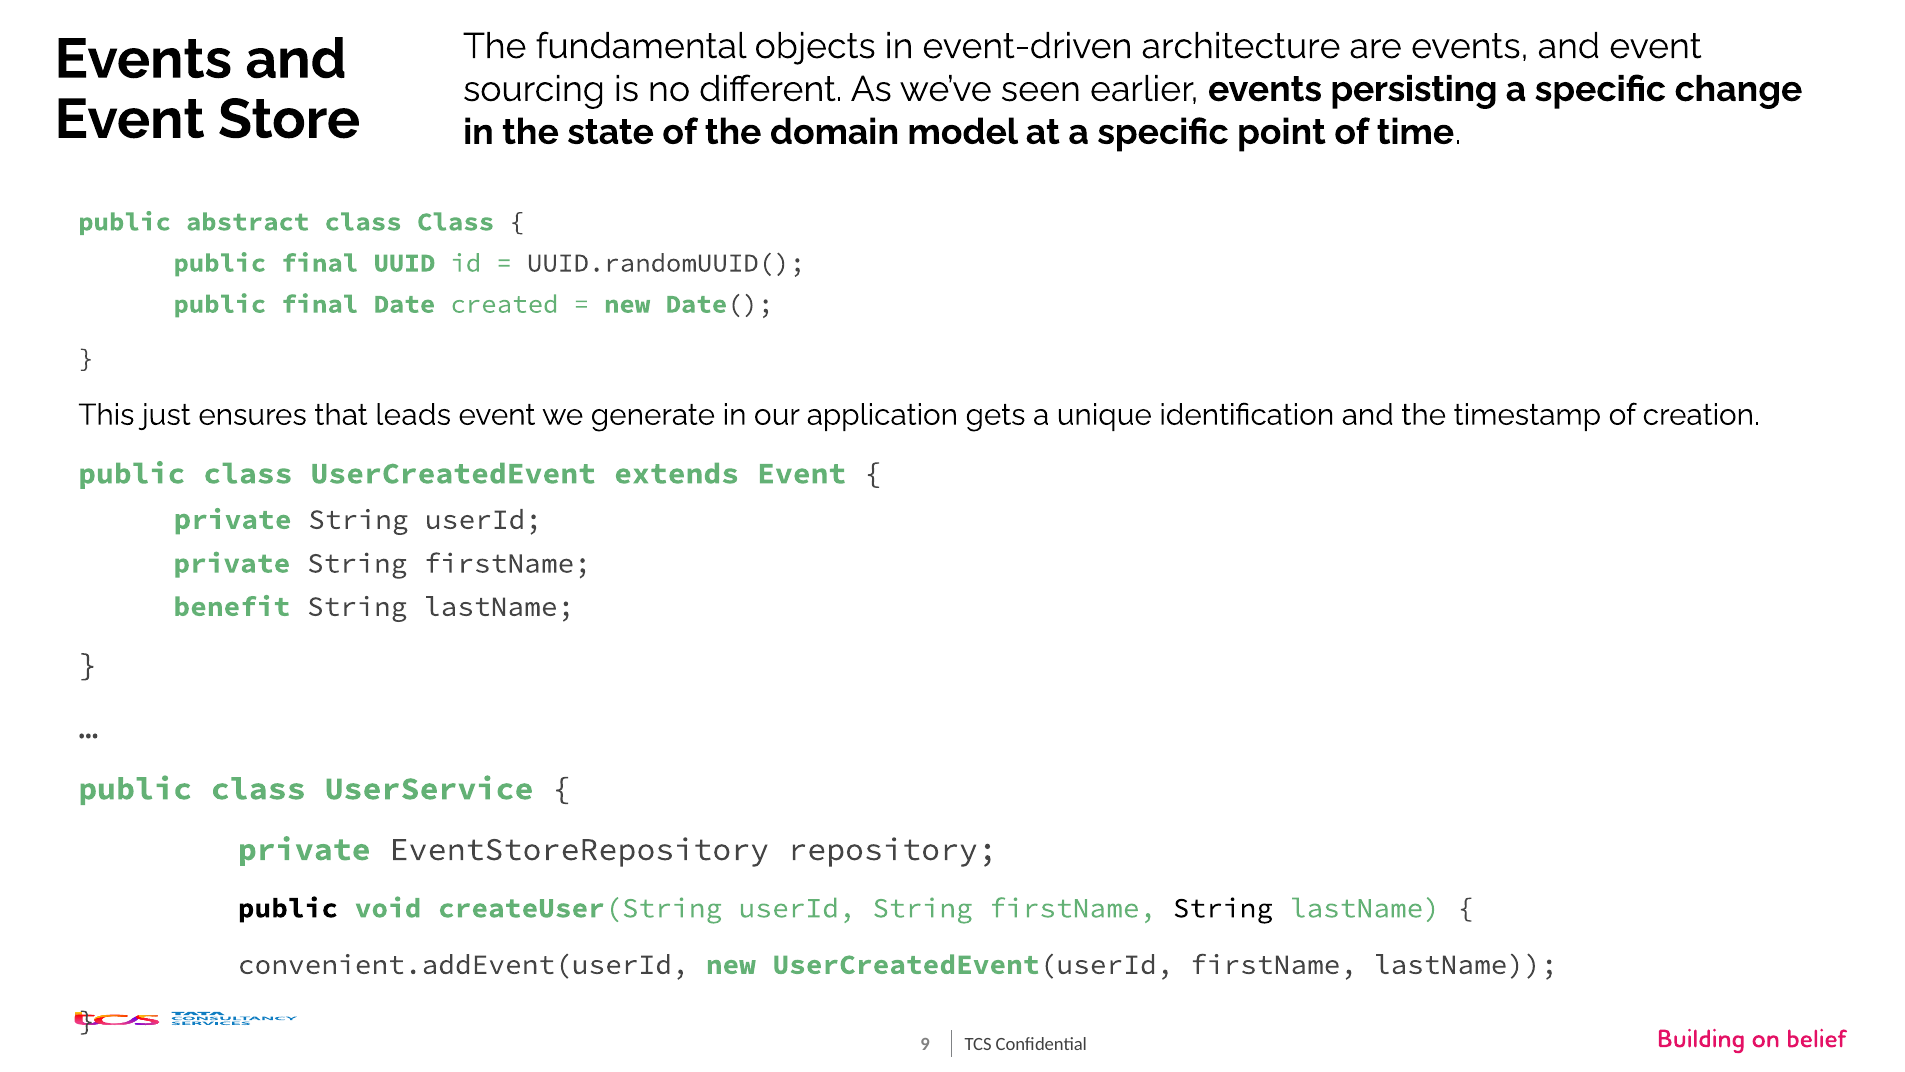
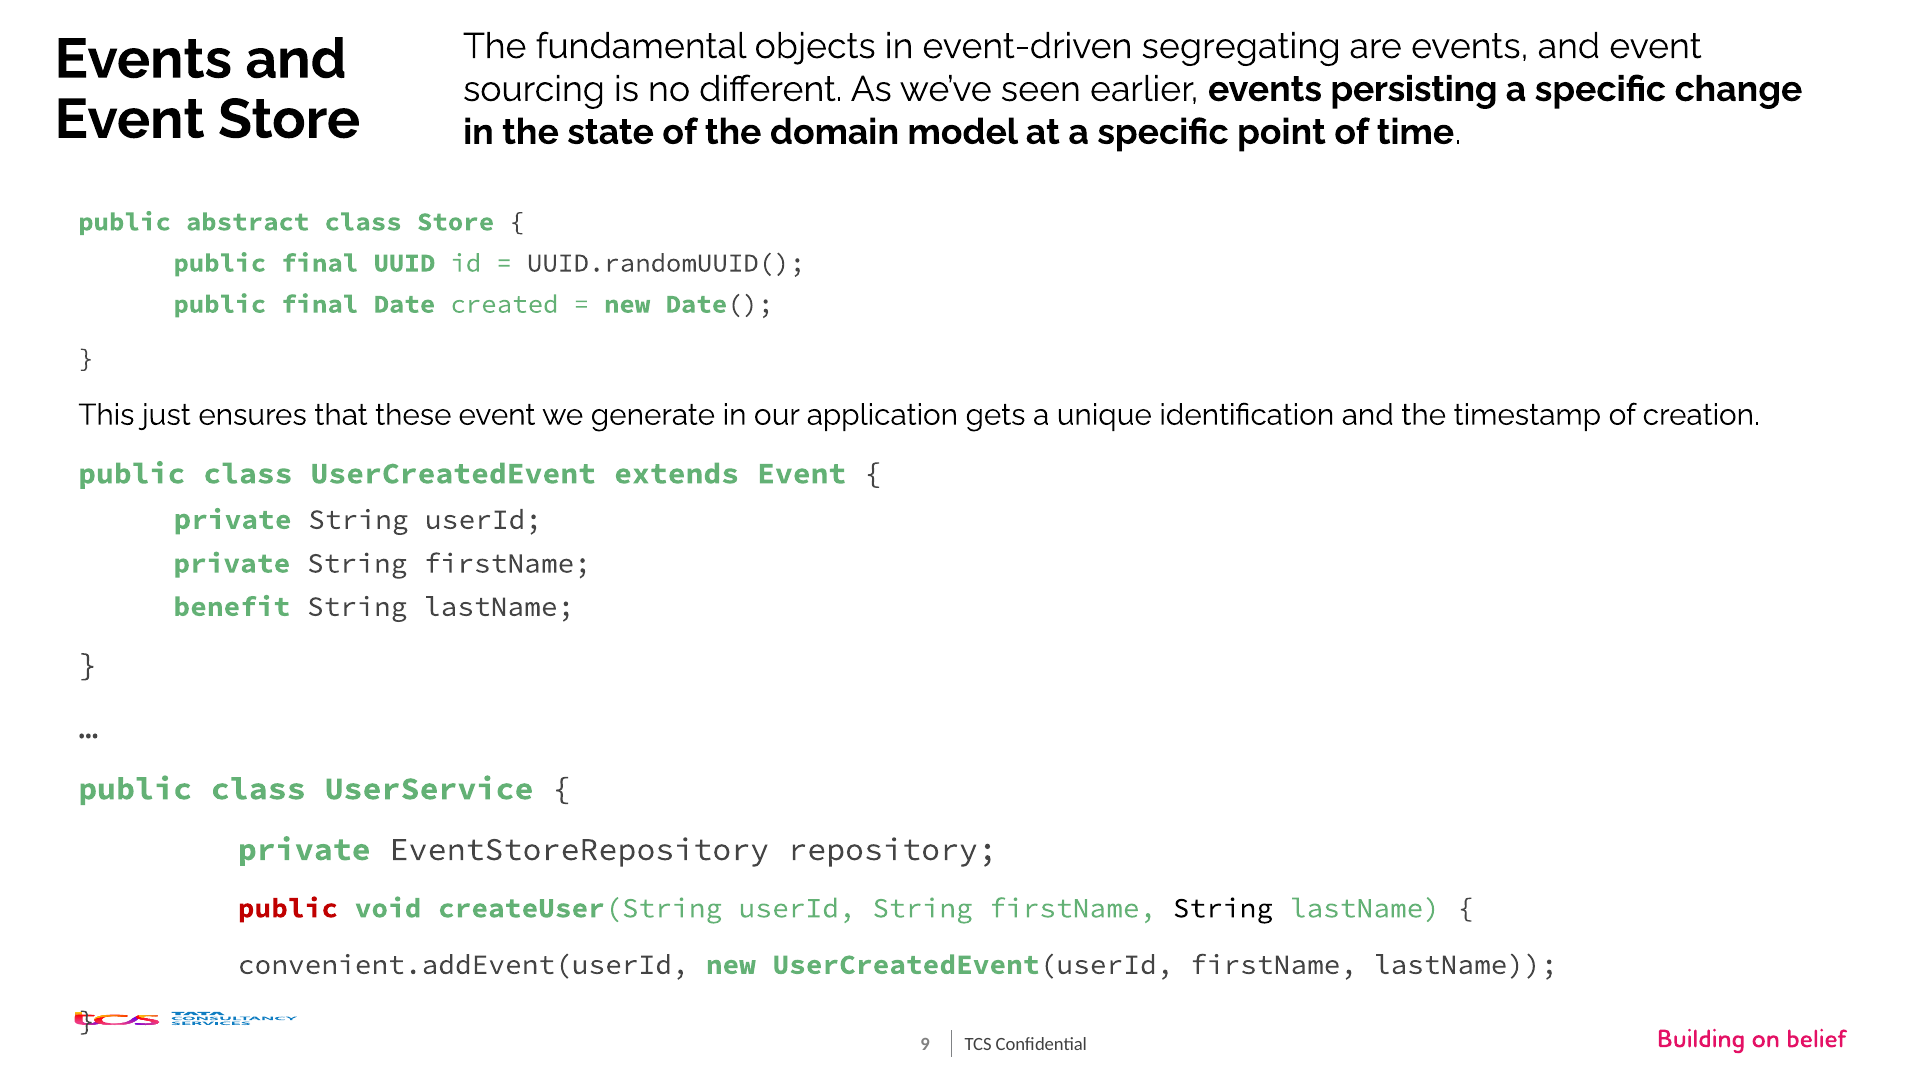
architecture: architecture -> segregating
class Class: Class -> Store
leads: leads -> these
public at (288, 908) colour: black -> red
